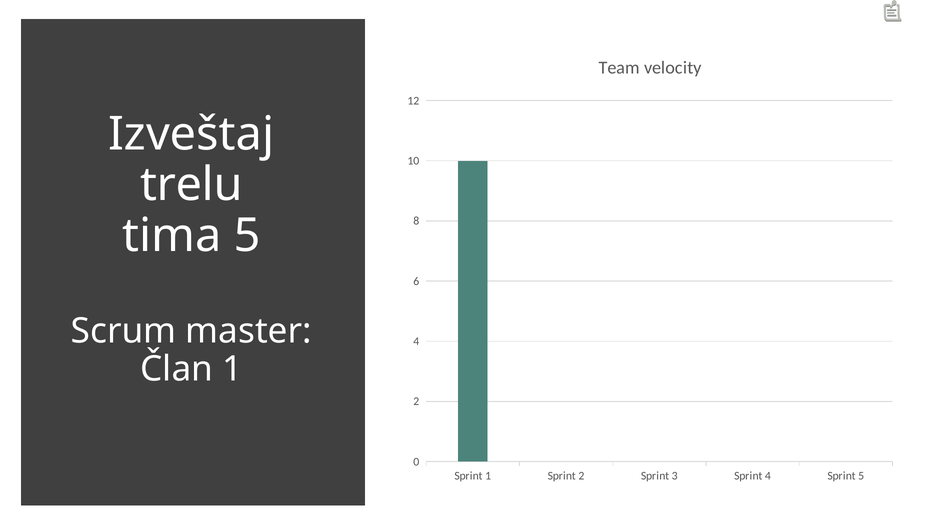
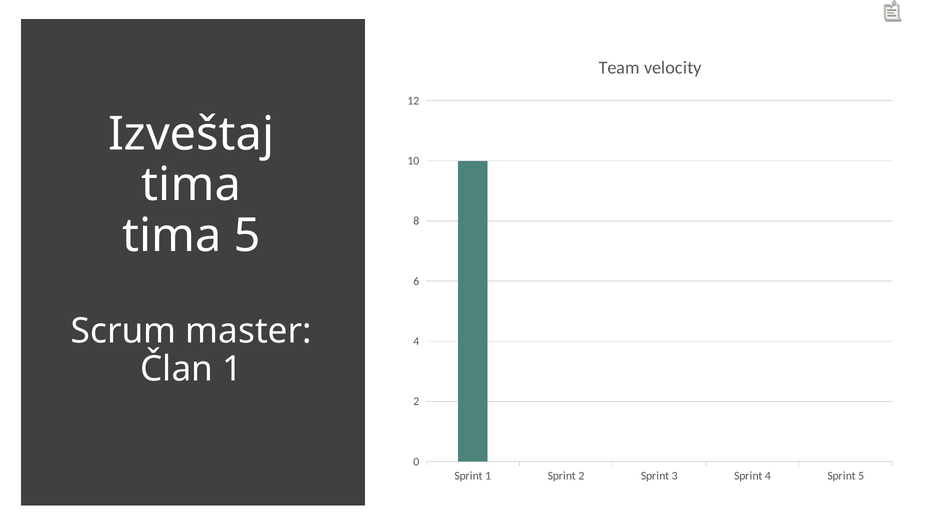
trelu at (192, 185): trelu -> tima
